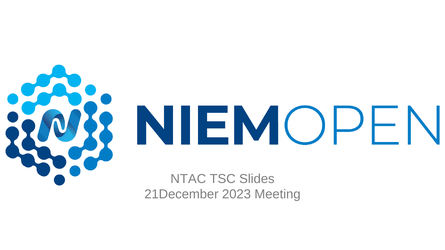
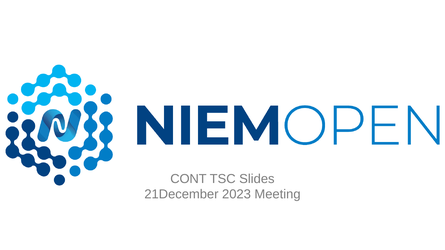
NTAC: NTAC -> CONT
